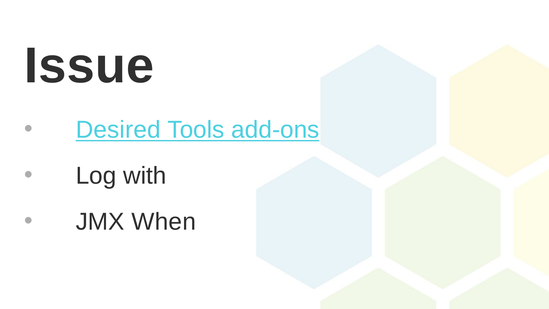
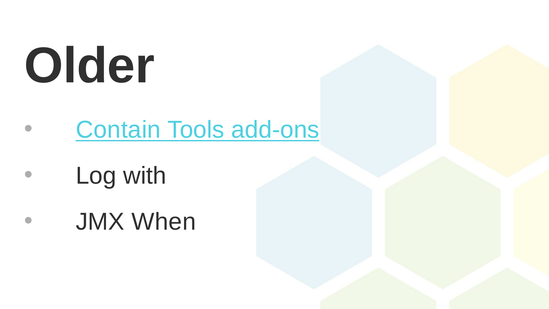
Issue: Issue -> Older
Desired: Desired -> Contain
